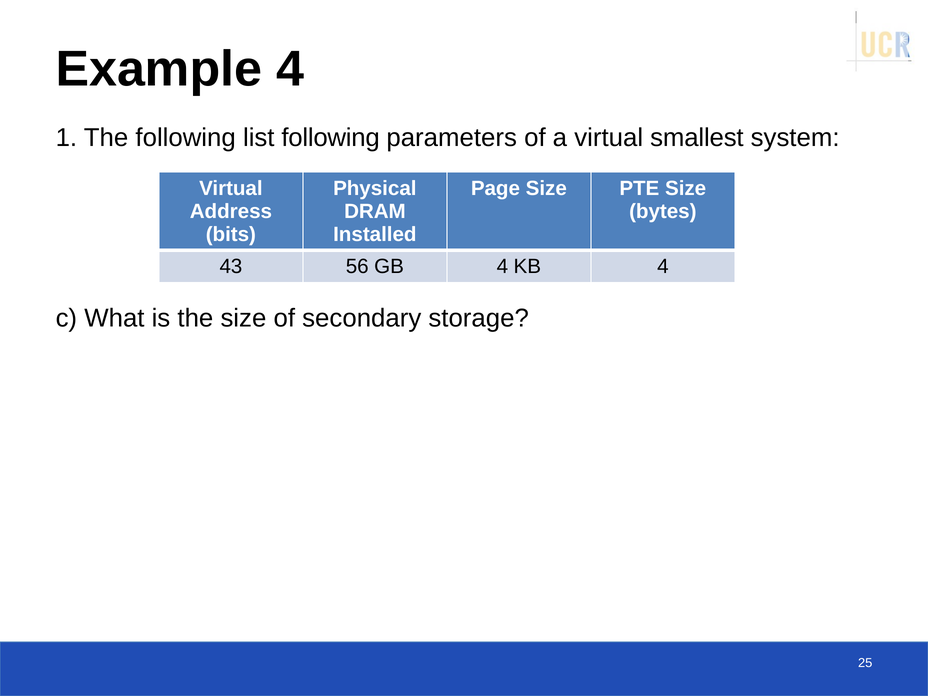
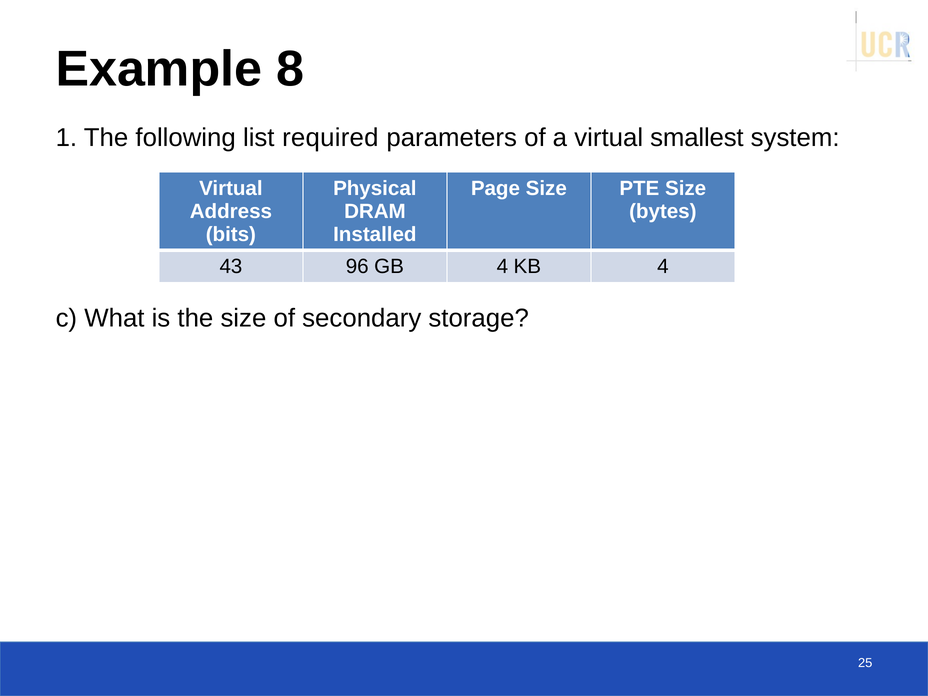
Example 4: 4 -> 8
list following: following -> required
56: 56 -> 96
